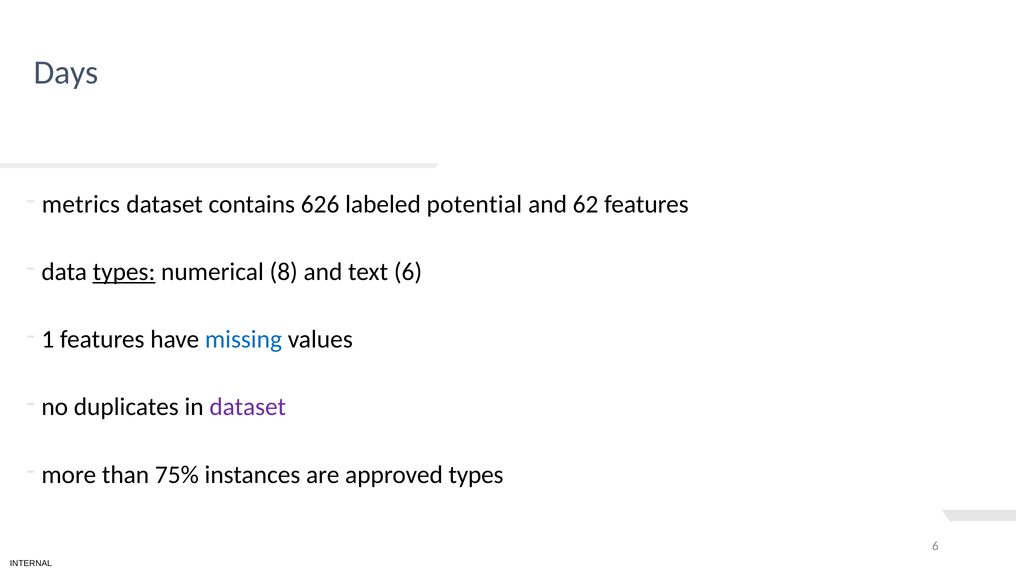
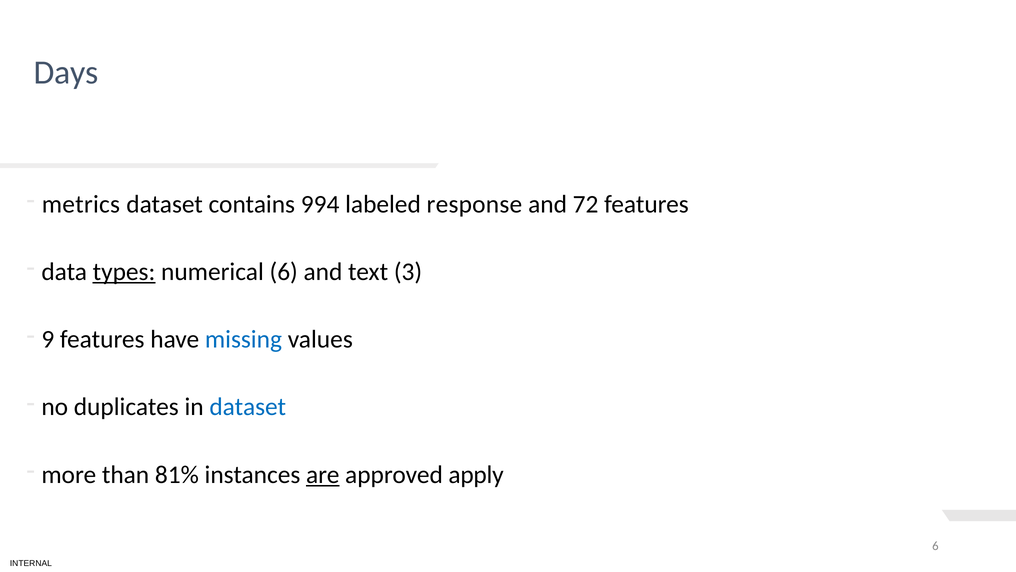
626: 626 -> 994
potential: potential -> response
62: 62 -> 72
numerical 8: 8 -> 6
text 6: 6 -> 3
1 at (48, 339): 1 -> 9
dataset at (248, 407) colour: purple -> blue
75%: 75% -> 81%
are underline: none -> present
approved types: types -> apply
